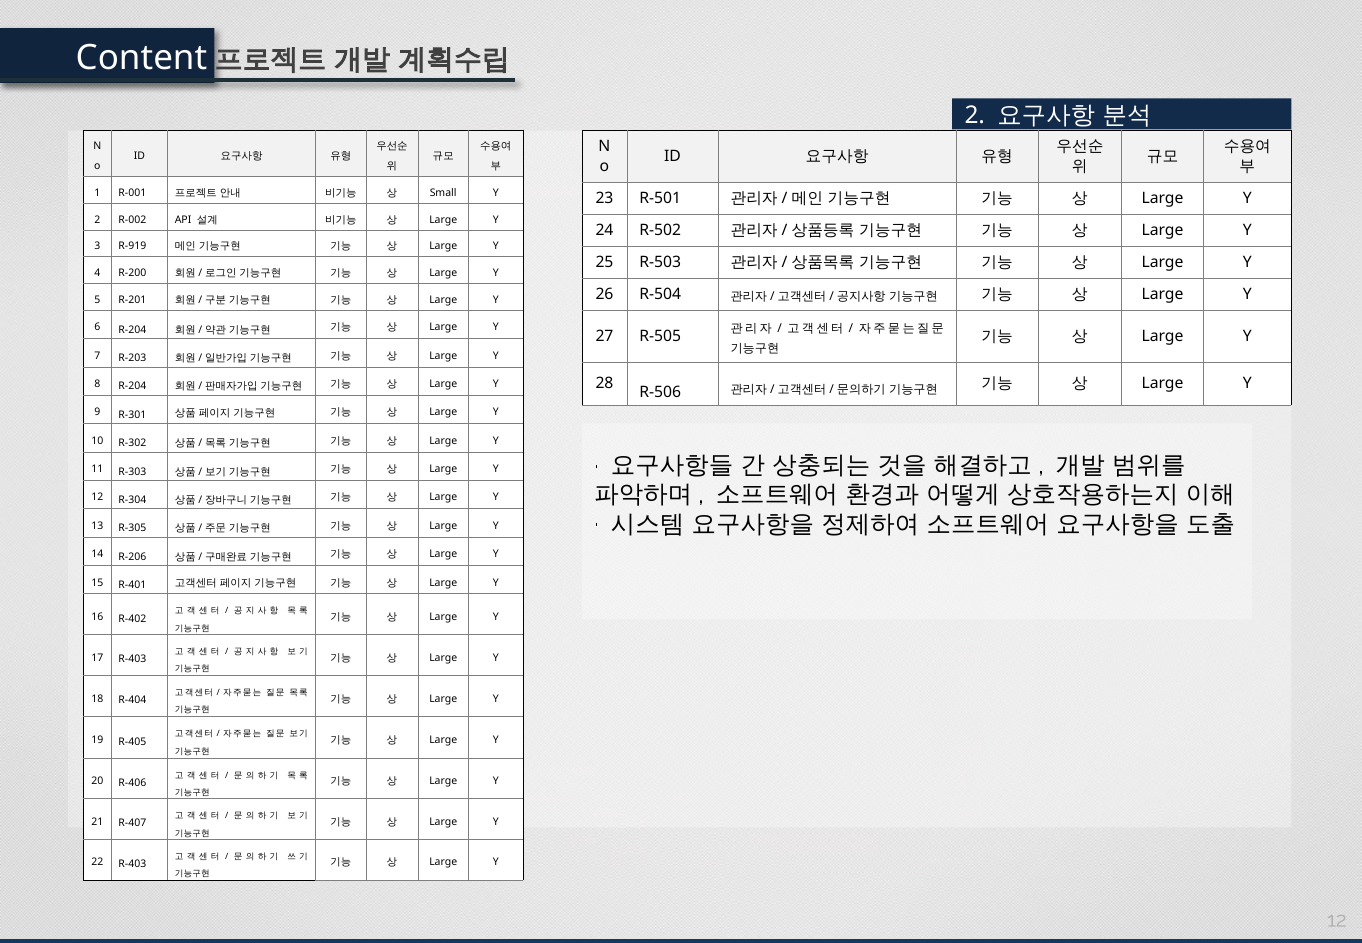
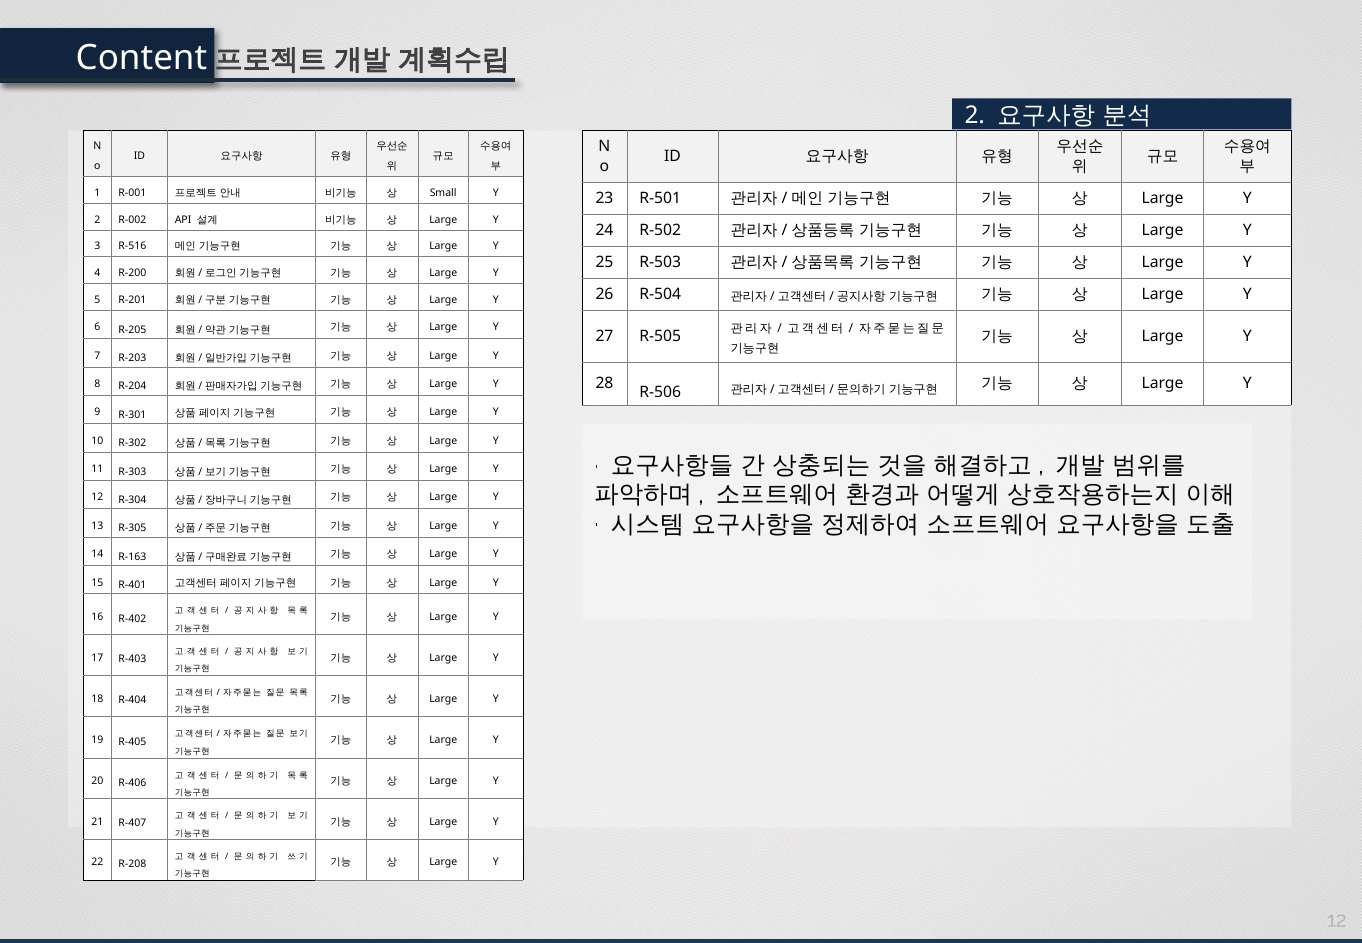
R-919: R-919 -> R-516
6 R-204: R-204 -> R-205
R-206: R-206 -> R-163
22 R-403: R-403 -> R-208
